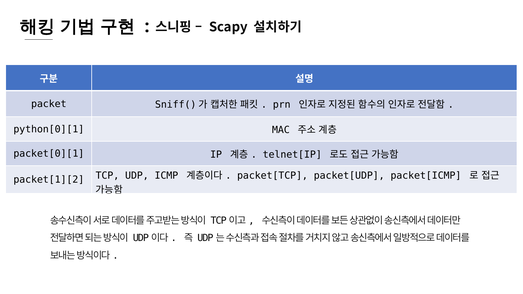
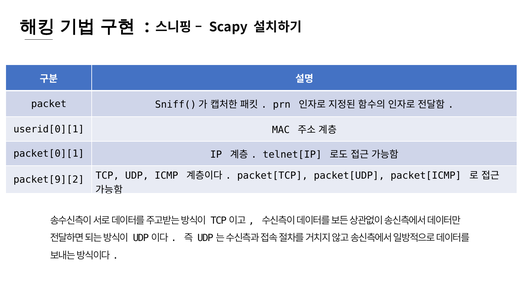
python[0][1: python[0][1 -> userid[0][1
packet[1][2: packet[1][2 -> packet[9][2
